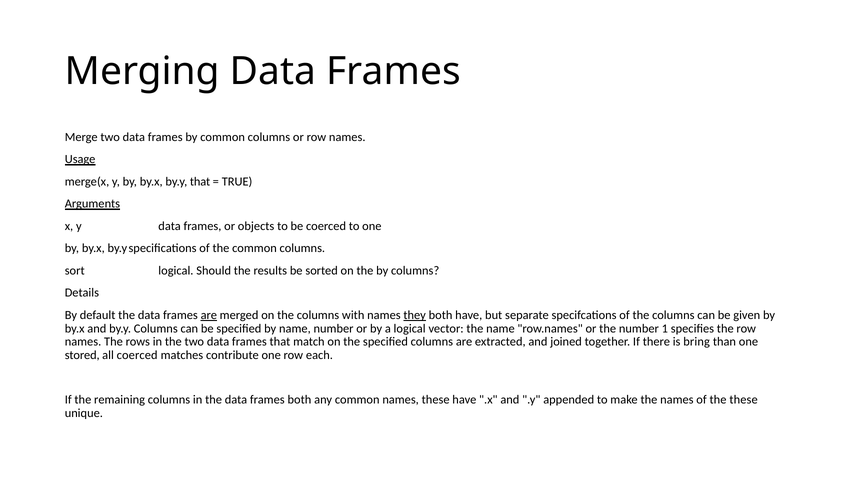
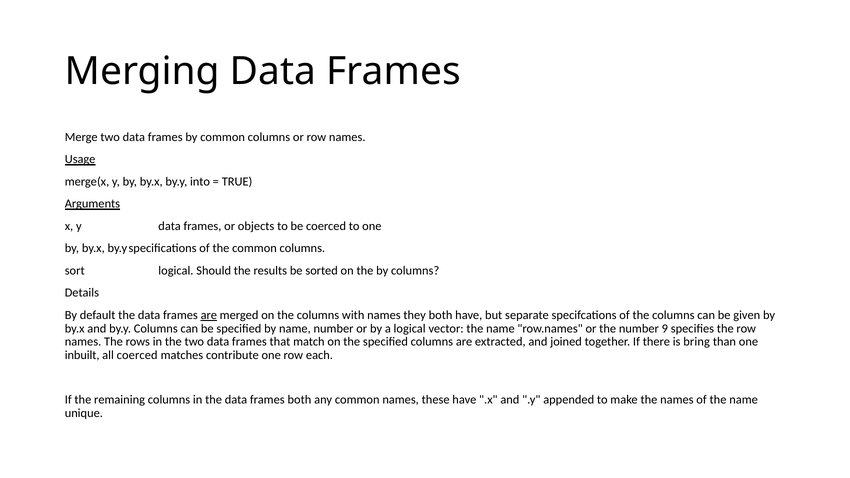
by.y that: that -> into
they underline: present -> none
1: 1 -> 9
stored: stored -> inbuilt
of the these: these -> name
